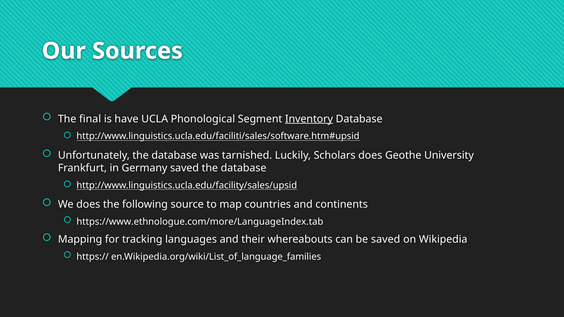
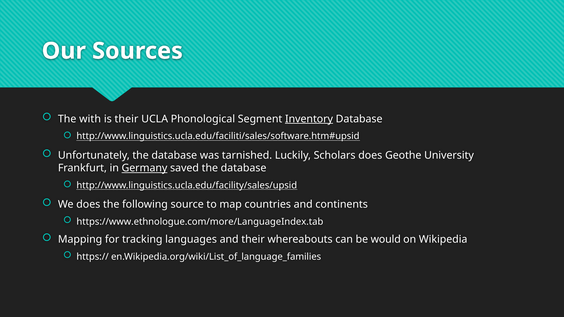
final: final -> with
is have: have -> their
Germany underline: none -> present
be saved: saved -> would
